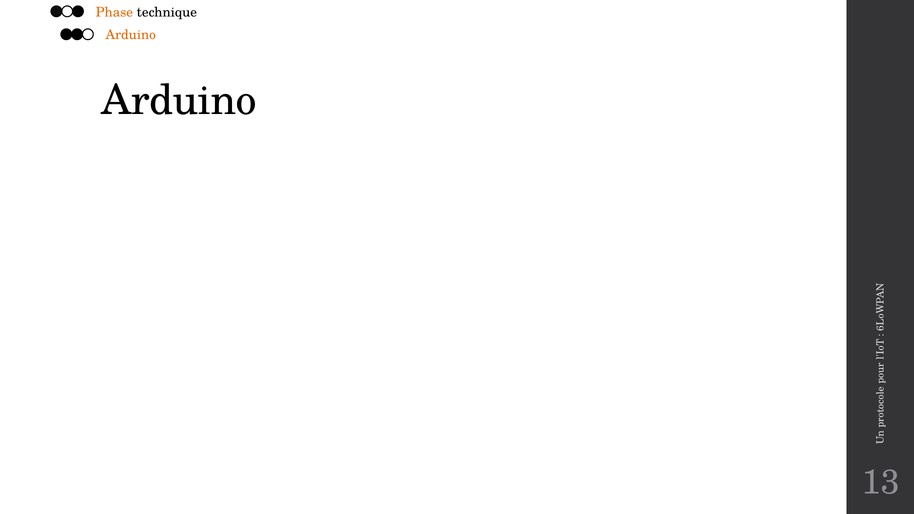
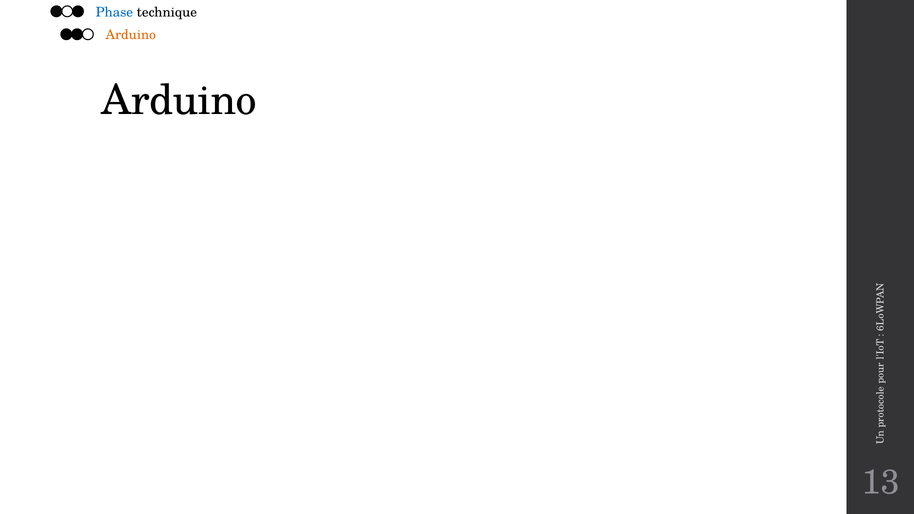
Phase colour: orange -> blue
